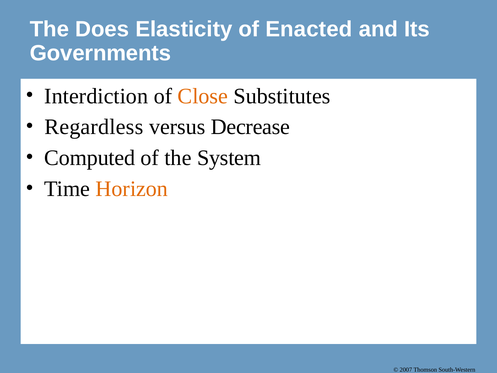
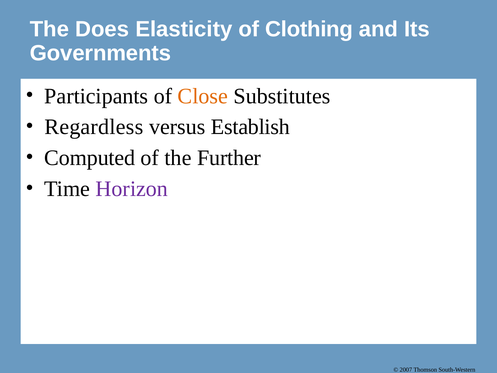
Enacted: Enacted -> Clothing
Interdiction: Interdiction -> Participants
Decrease: Decrease -> Establish
System: System -> Further
Horizon colour: orange -> purple
